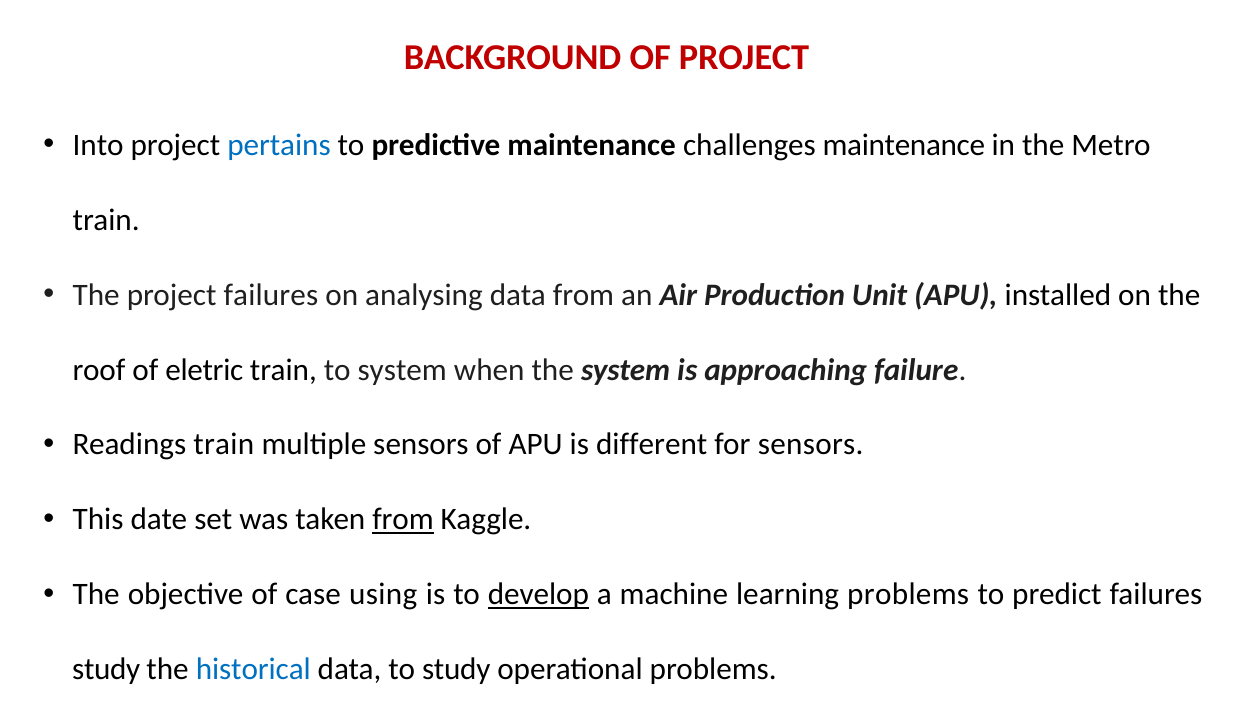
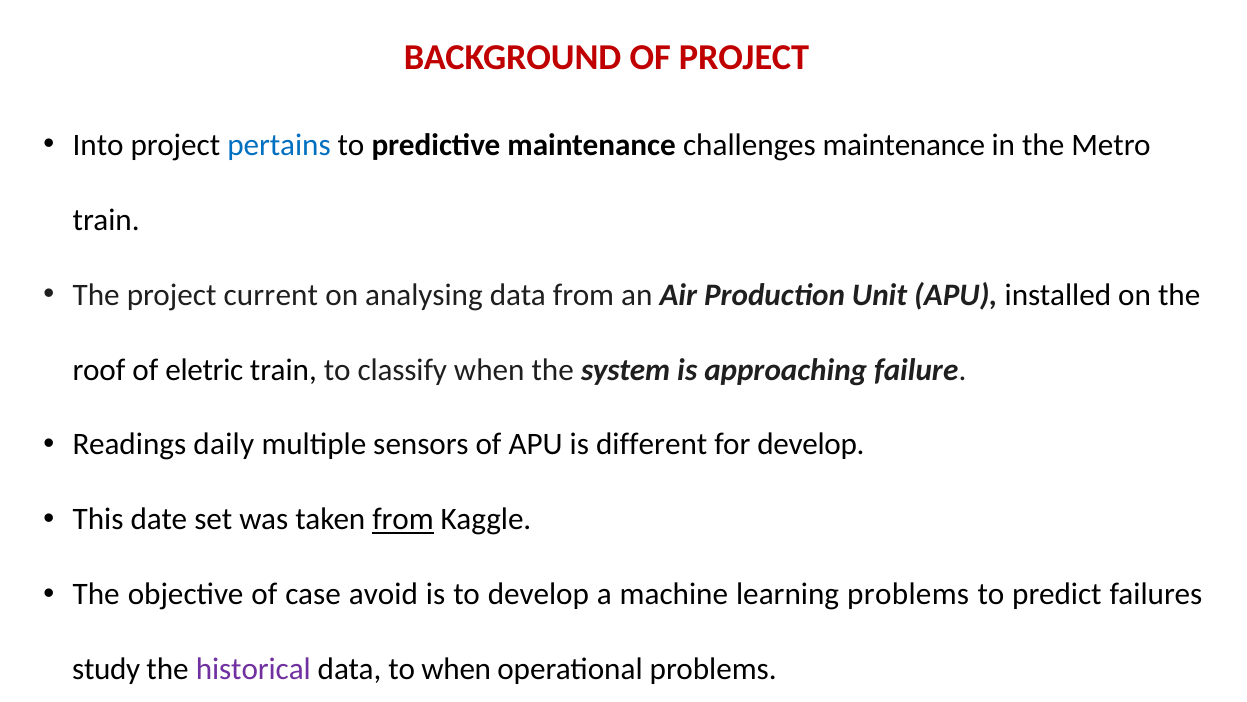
project failures: failures -> current
to system: system -> classify
Readings train: train -> daily
for sensors: sensors -> develop
using: using -> avoid
develop at (538, 594) underline: present -> none
historical colour: blue -> purple
to study: study -> when
